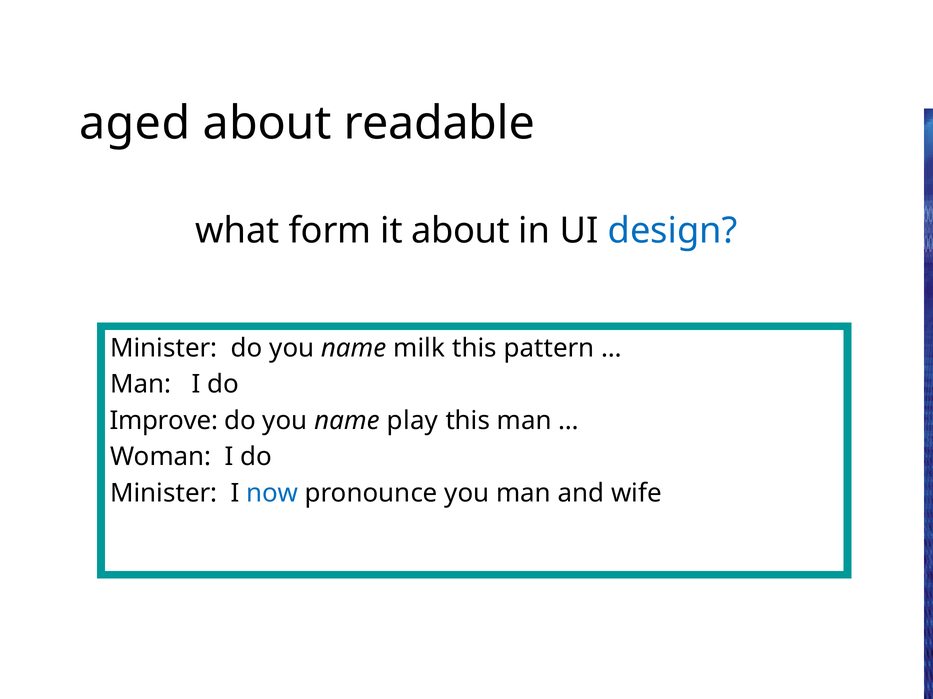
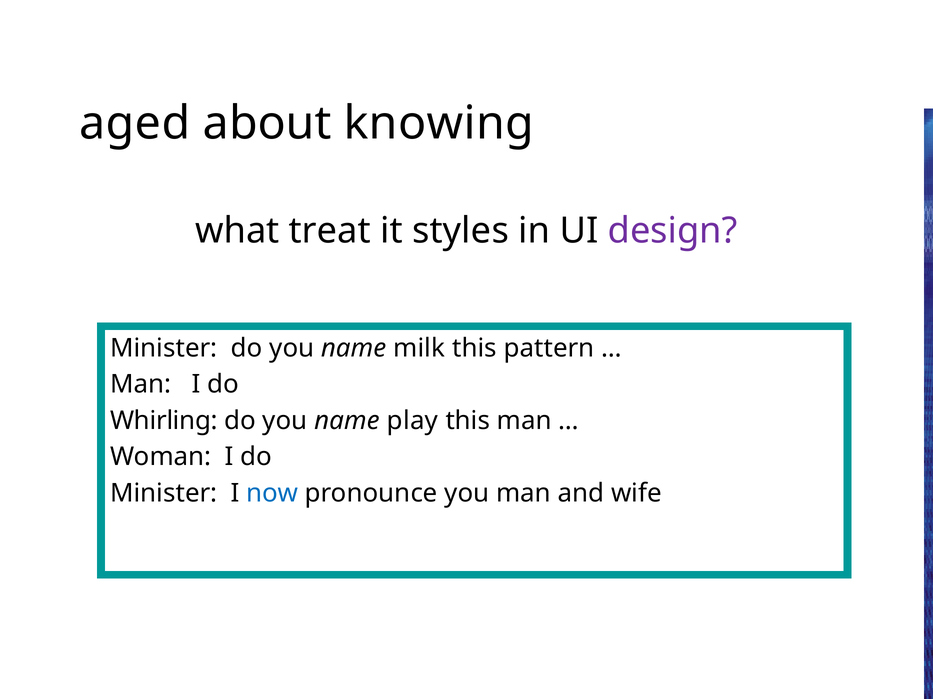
readable: readable -> knowing
form: form -> treat
it about: about -> styles
design colour: blue -> purple
Improve: Improve -> Whirling
